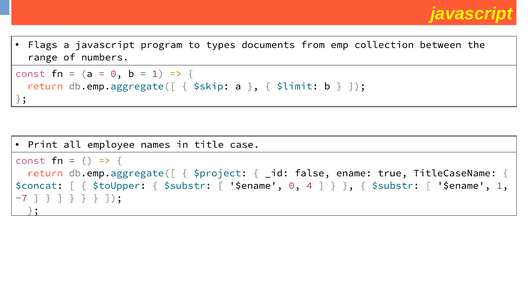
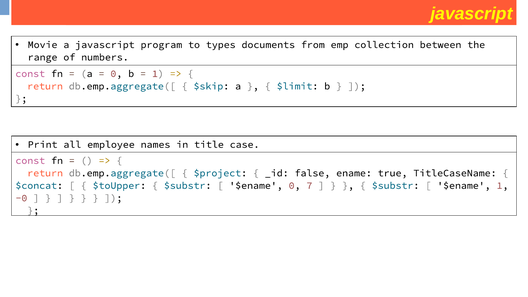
Flags: Flags -> Movie
4: 4 -> 7
-7: -7 -> -0
